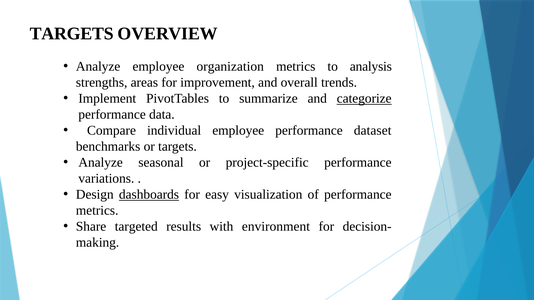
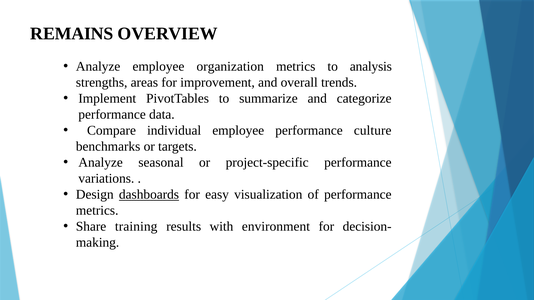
TARGETS at (72, 34): TARGETS -> REMAINS
categorize underline: present -> none
dataset: dataset -> culture
targeted: targeted -> training
